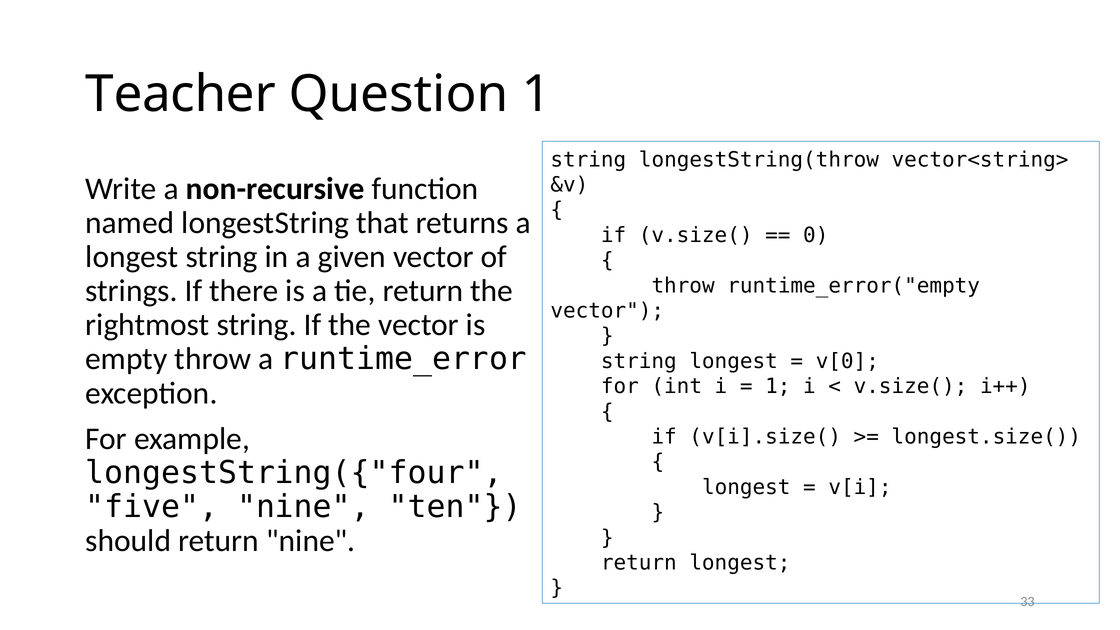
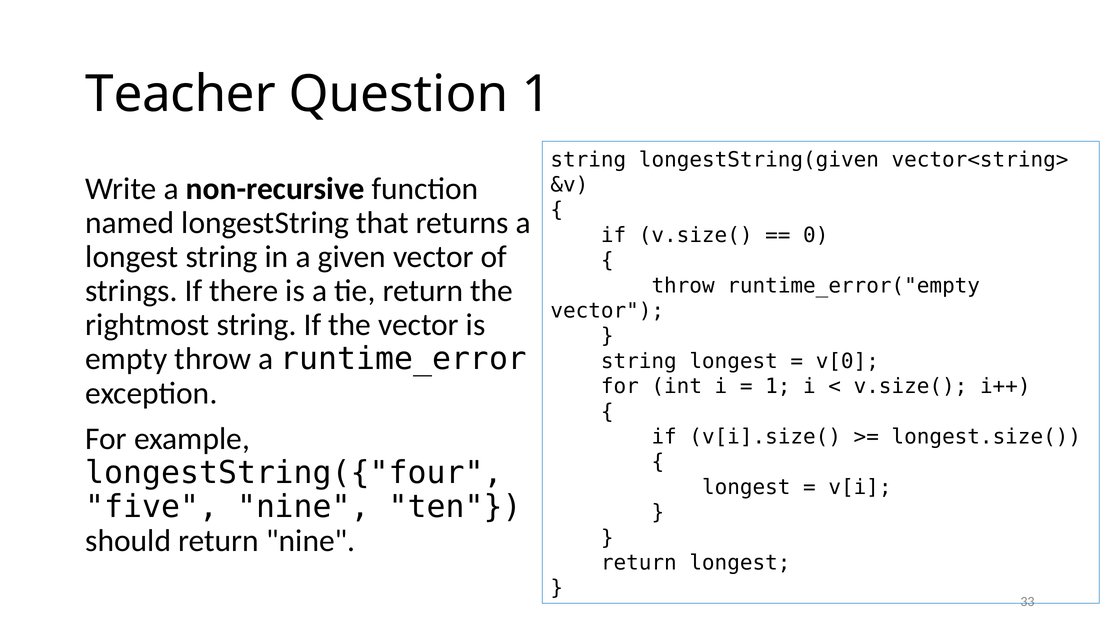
longestString(throw: longestString(throw -> longestString(given
